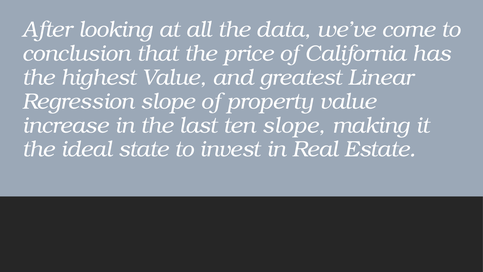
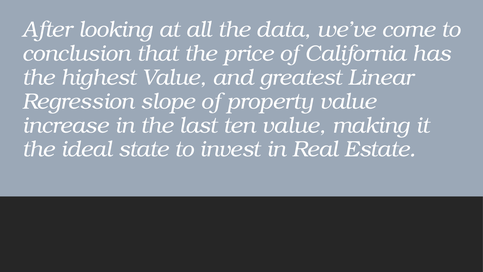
ten slope: slope -> value
